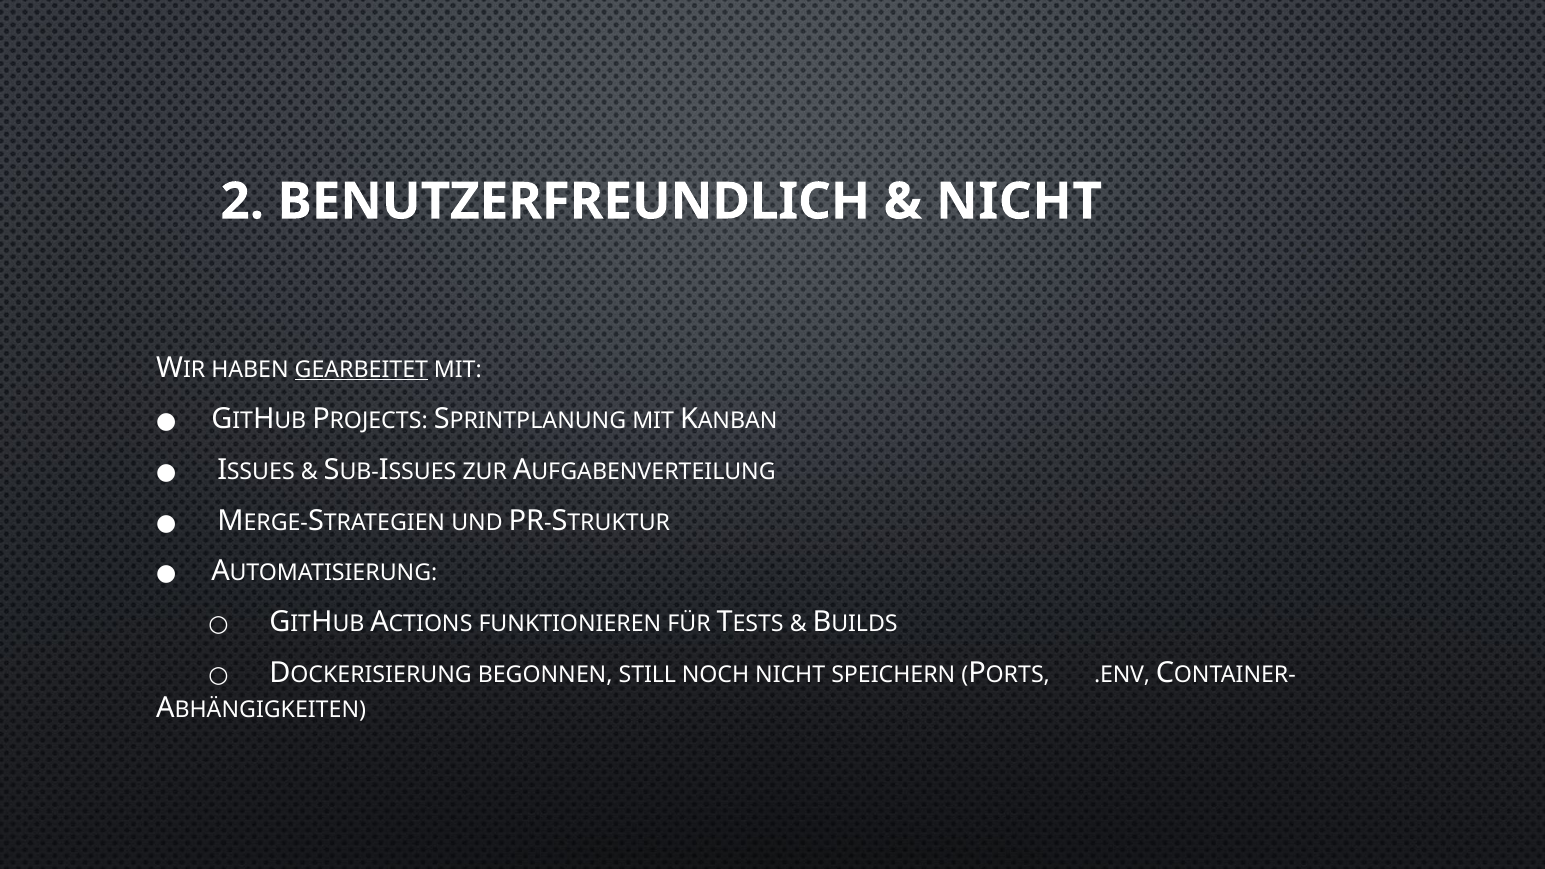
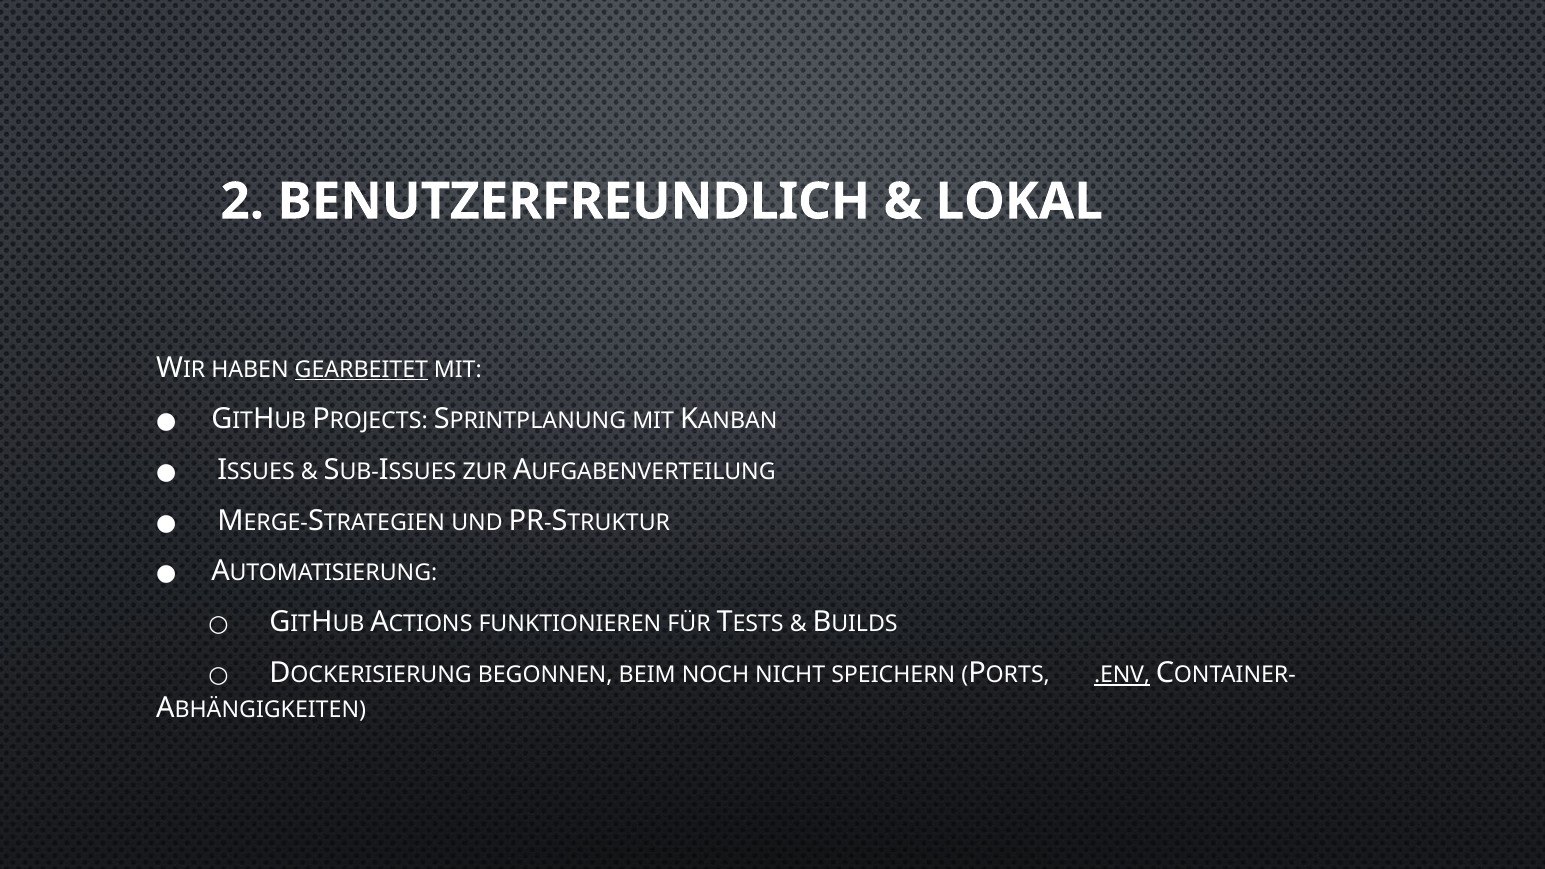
NICHT at (1019, 202): NICHT -> LOKAL
STILL: STILL -> BEIM
.ENV underline: none -> present
